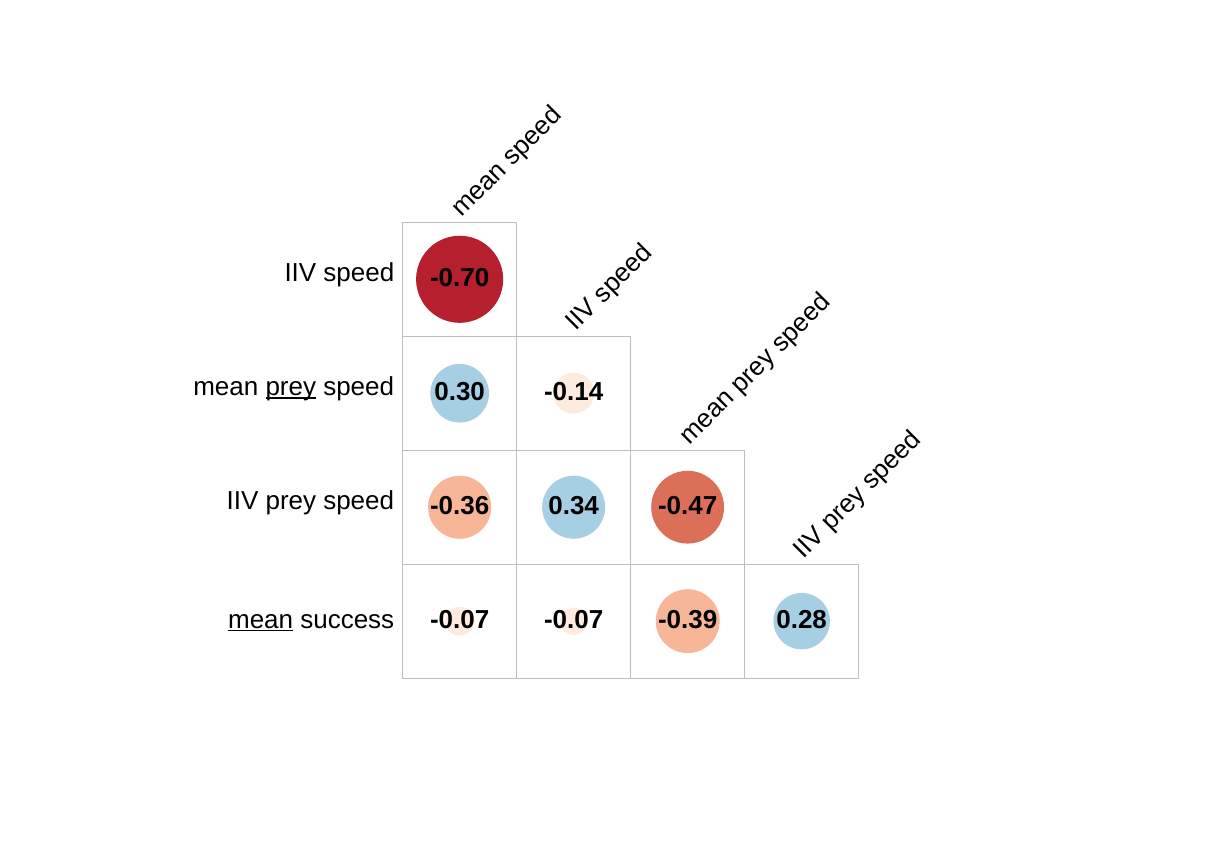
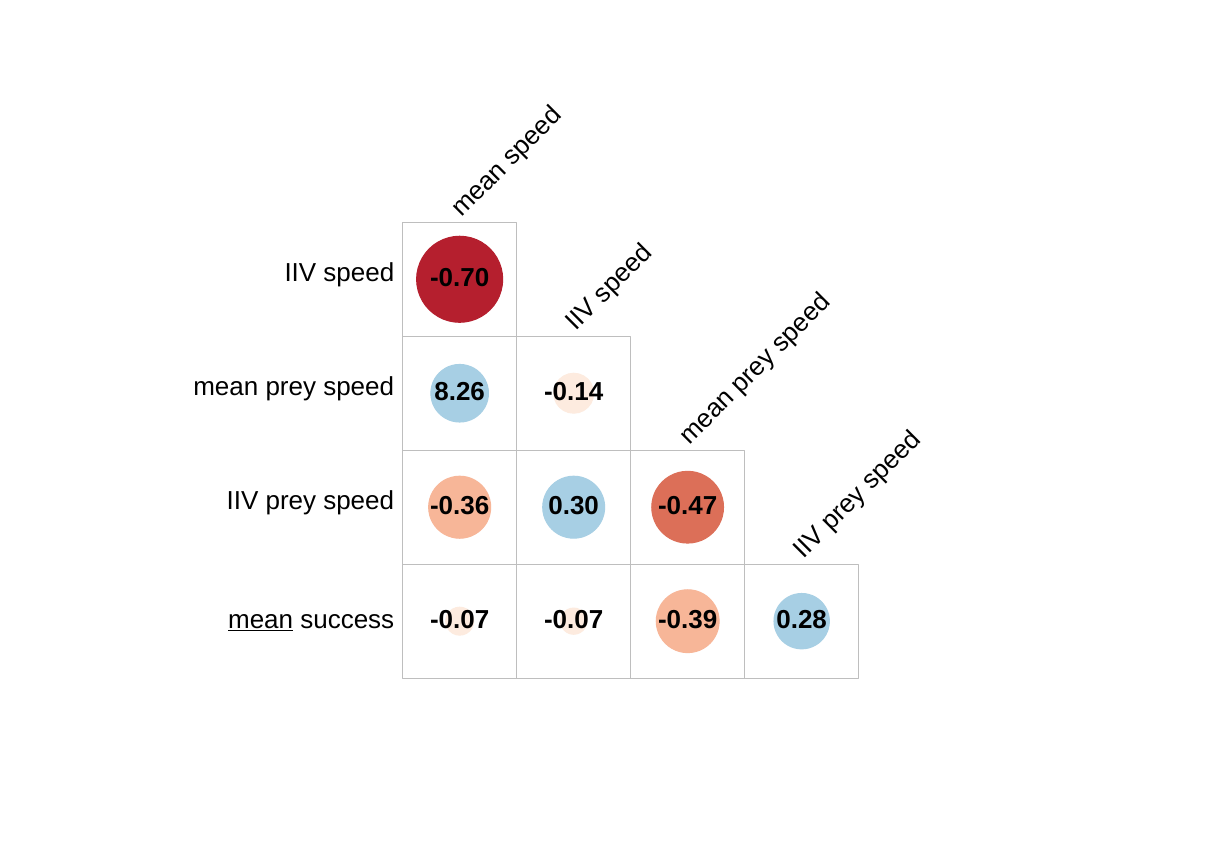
prey at (291, 387) underline: present -> none
0.30: 0.30 -> 8.26
0.34: 0.34 -> 0.30
